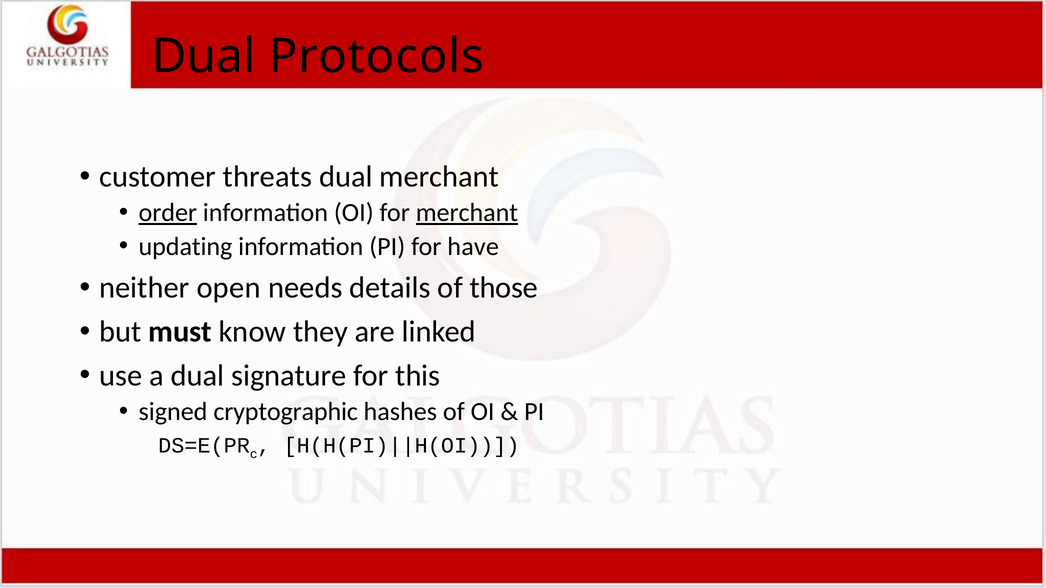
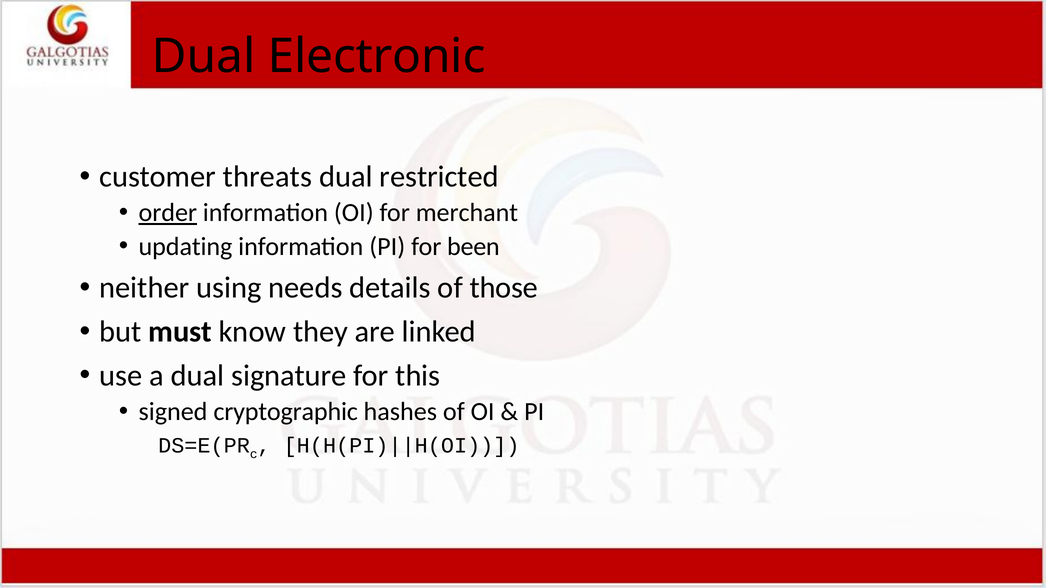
Protocols: Protocols -> Electronic
dual merchant: merchant -> restricted
merchant at (467, 213) underline: present -> none
have: have -> been
open: open -> using
